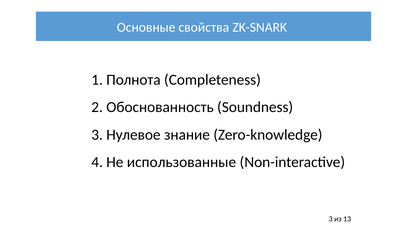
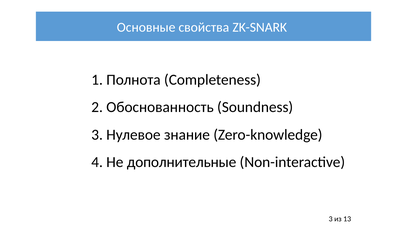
использованные: использованные -> дополнительные
